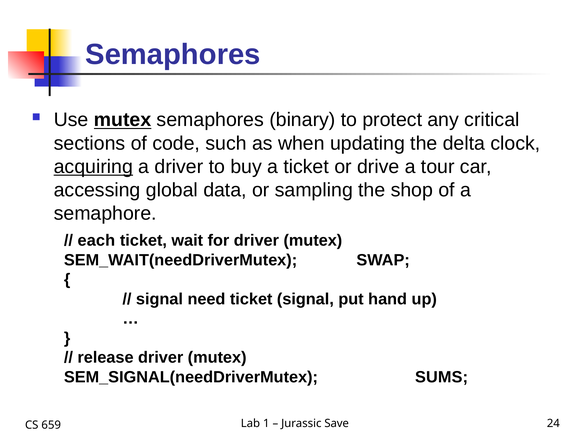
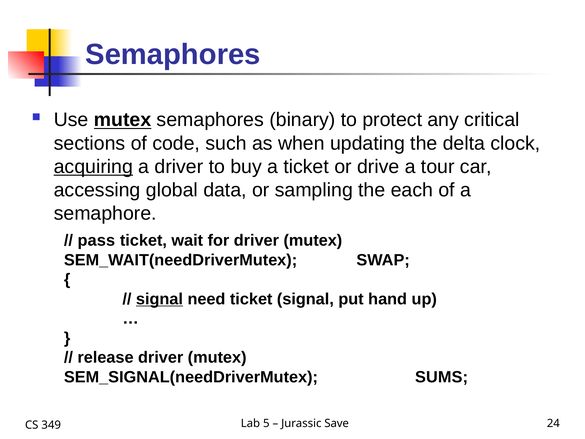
shop: shop -> each
each: each -> pass
signal at (159, 299) underline: none -> present
1: 1 -> 5
659: 659 -> 349
